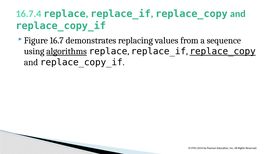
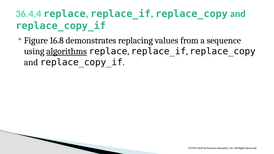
16.7.4: 16.7.4 -> 36.4.4
16.7: 16.7 -> 16.8
replace_copy at (223, 51) underline: present -> none
